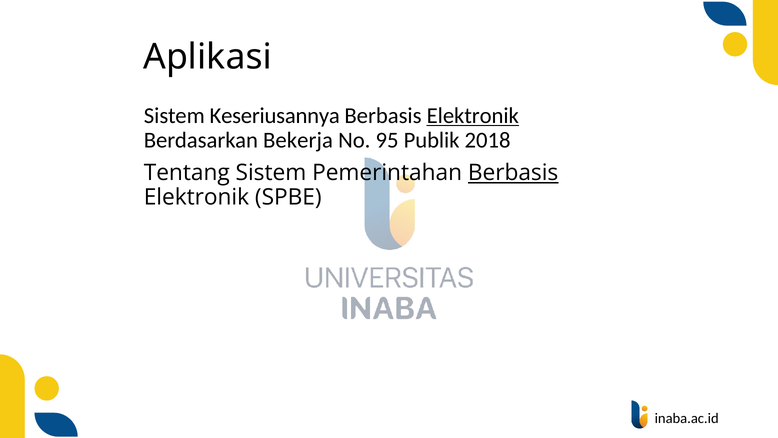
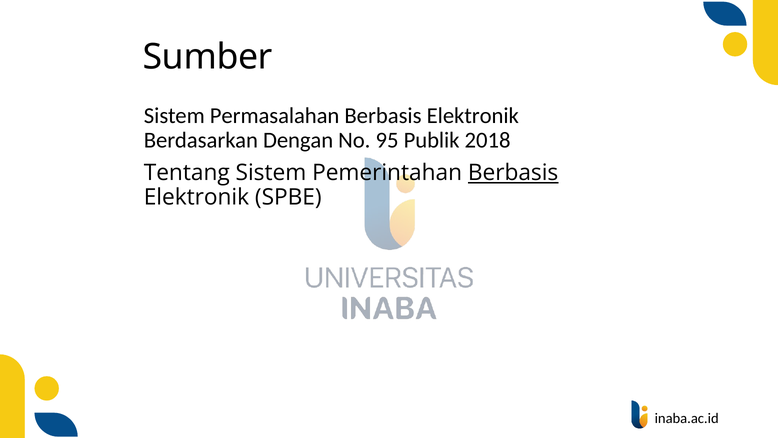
Aplikasi: Aplikasi -> Sumber
Keseriusannya: Keseriusannya -> Permasalahan
Elektronik at (473, 116) underline: present -> none
Bekerja: Bekerja -> Dengan
